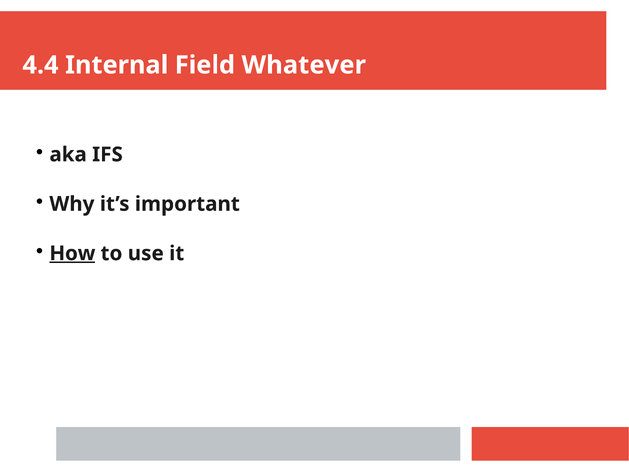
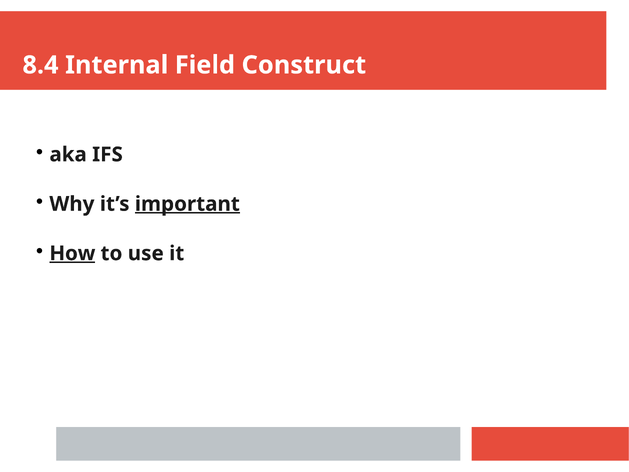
4.4: 4.4 -> 8.4
Whatever: Whatever -> Construct
important underline: none -> present
